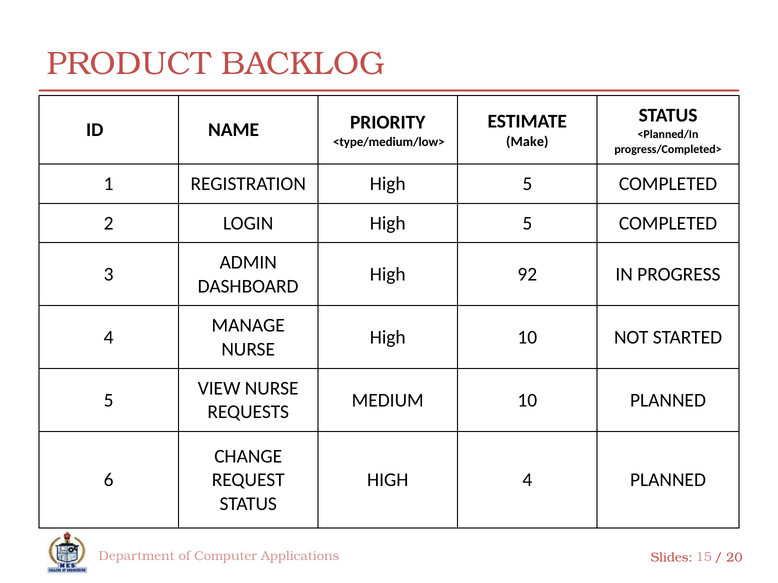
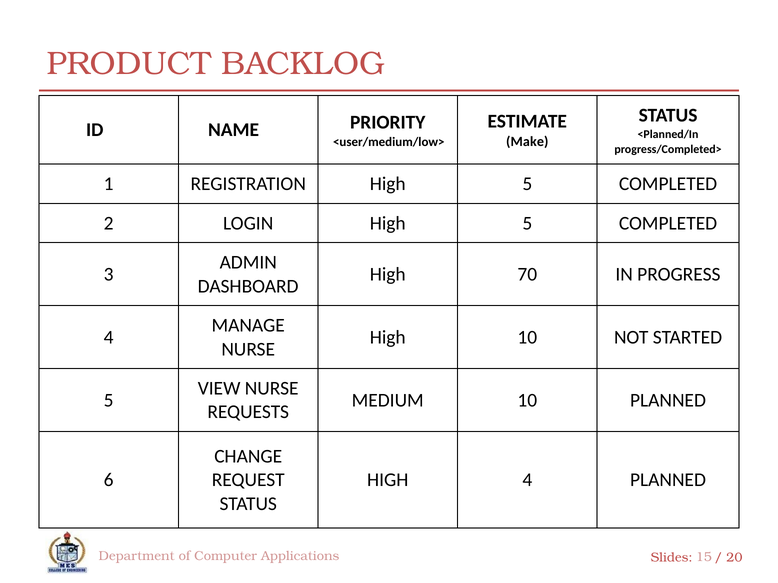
<type/medium/low>: <type/medium/low> -> <user/medium/low>
92: 92 -> 70
